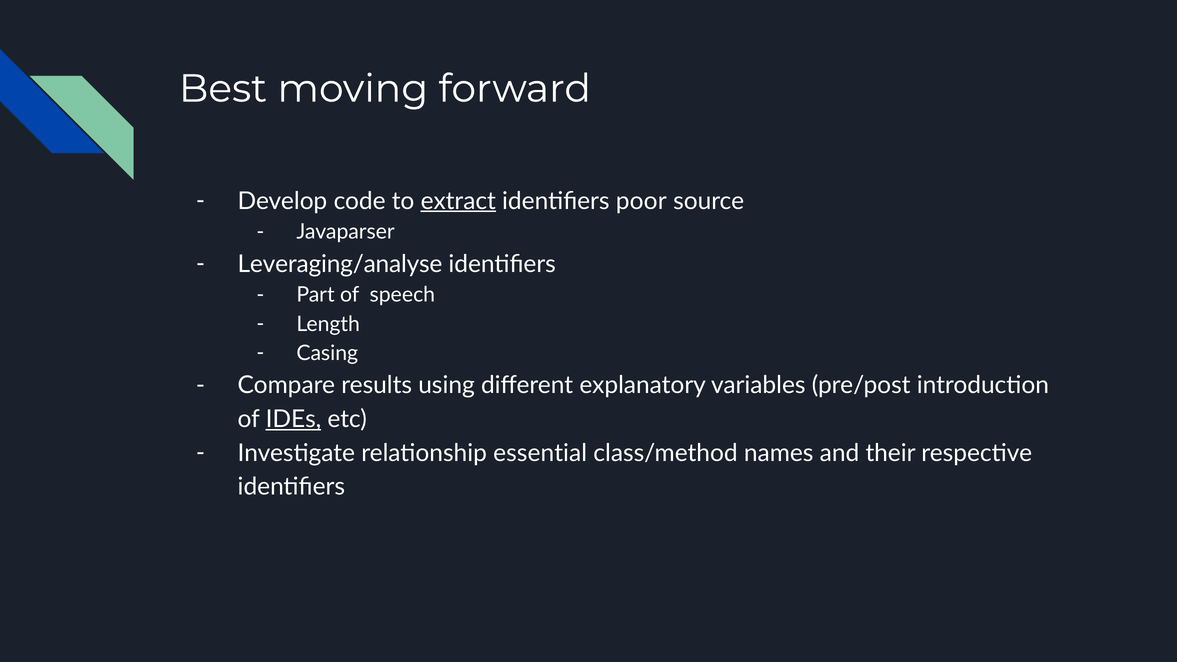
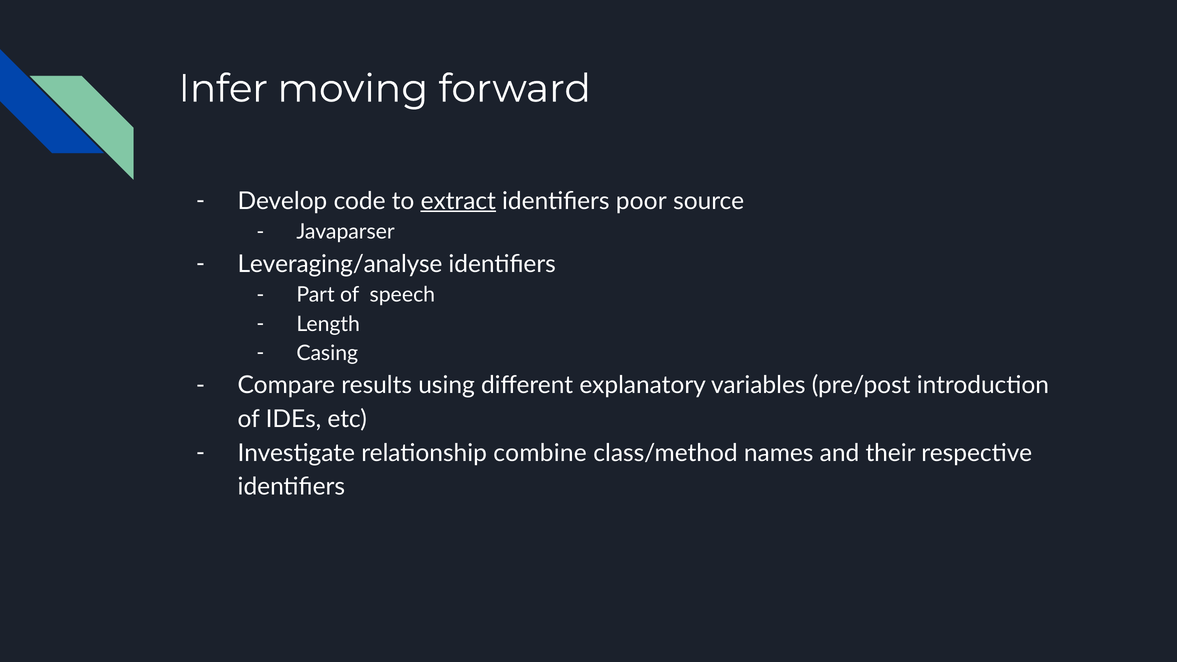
Best: Best -> Infer
IDEs underline: present -> none
essential: essential -> combine
